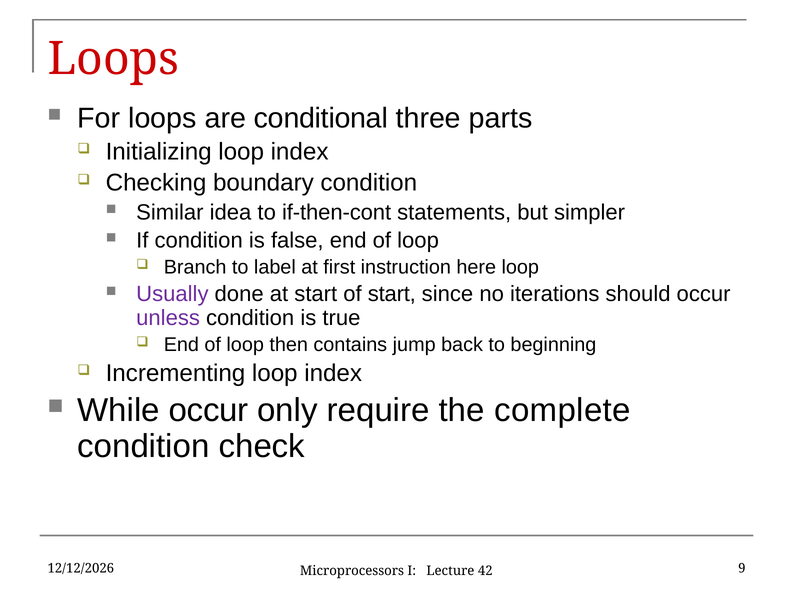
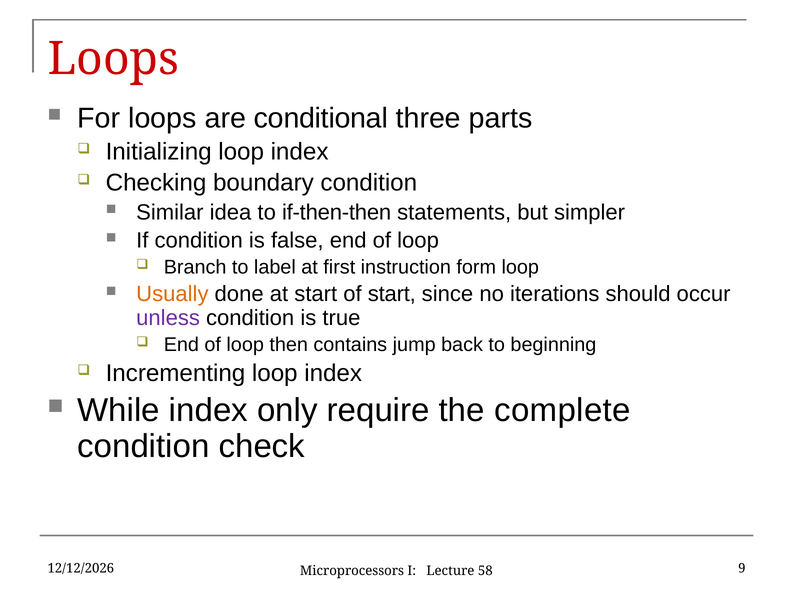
if-then-cont: if-then-cont -> if-then-then
here: here -> form
Usually colour: purple -> orange
While occur: occur -> index
42: 42 -> 58
